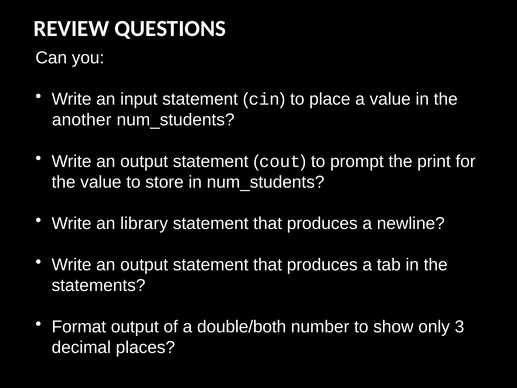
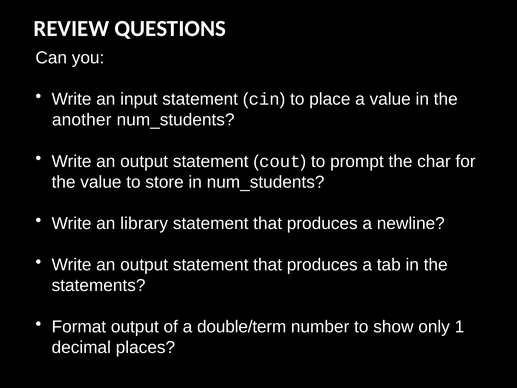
print: print -> char
double/both: double/both -> double/term
3: 3 -> 1
